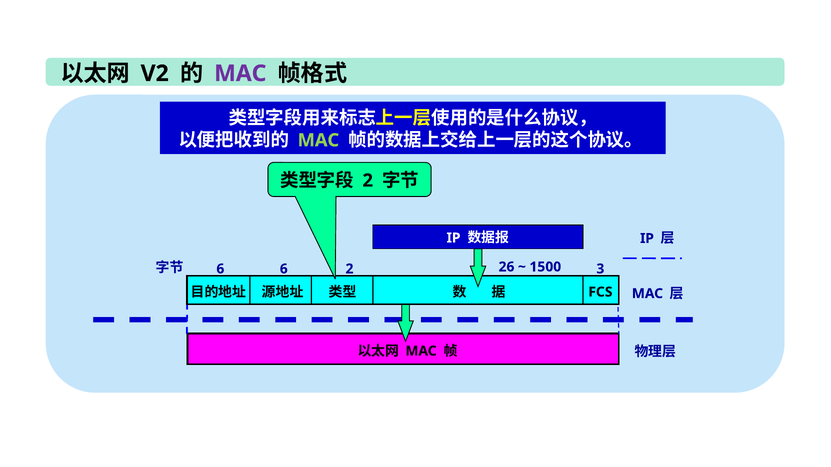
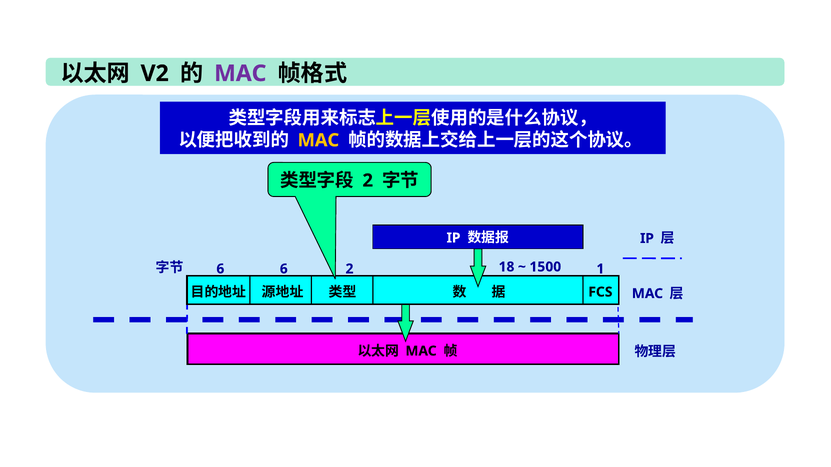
MAC at (318, 140) colour: light green -> yellow
26: 26 -> 18
3: 3 -> 1
